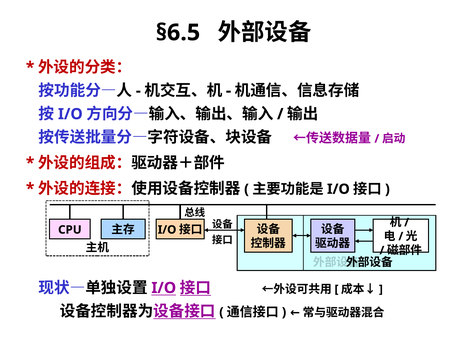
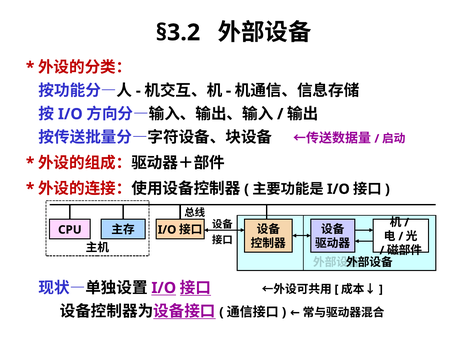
§6.5: §6.5 -> §3.2
